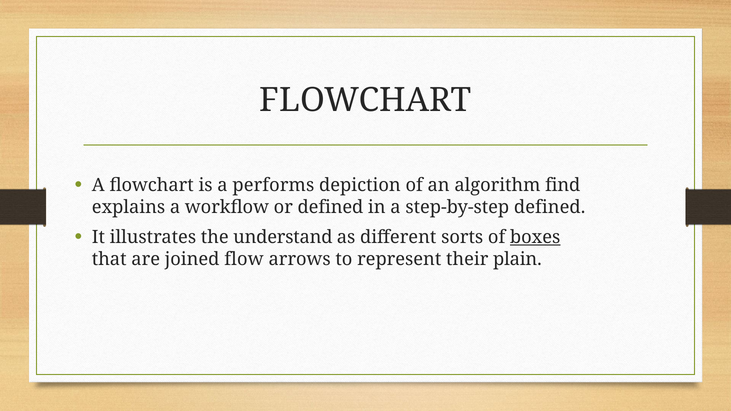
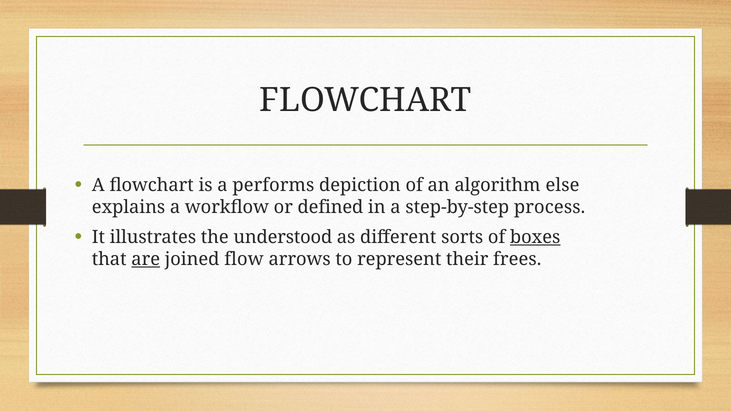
find: find -> else
step-by-step defined: defined -> process
understand: understand -> understood
are underline: none -> present
plain: plain -> frees
